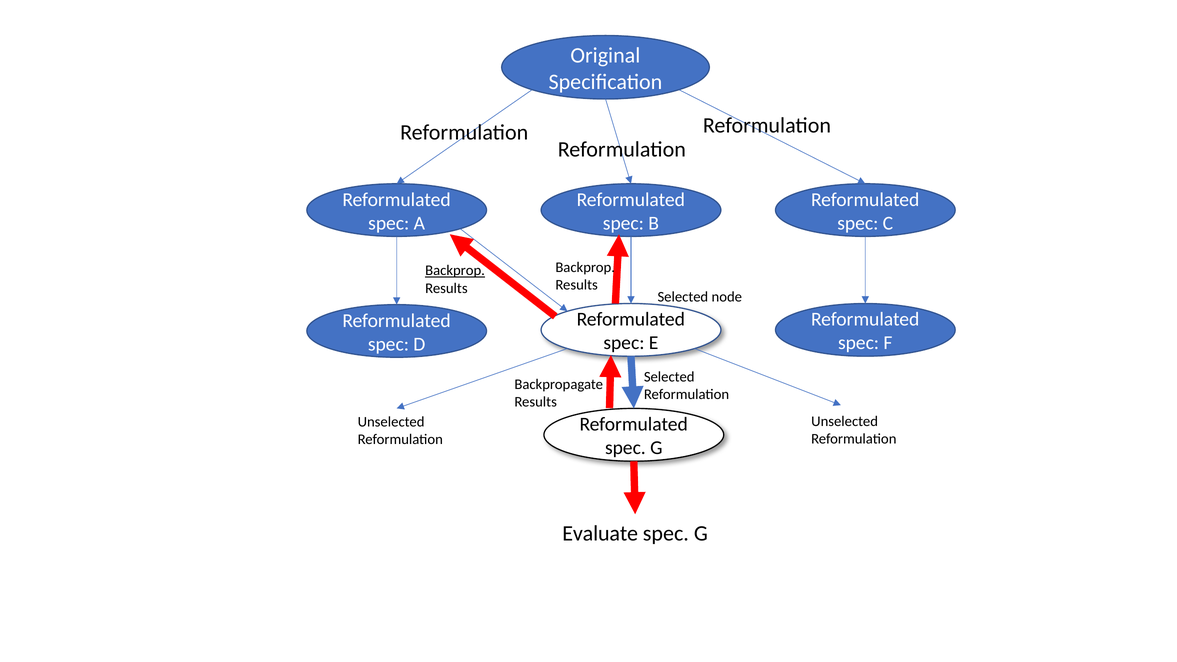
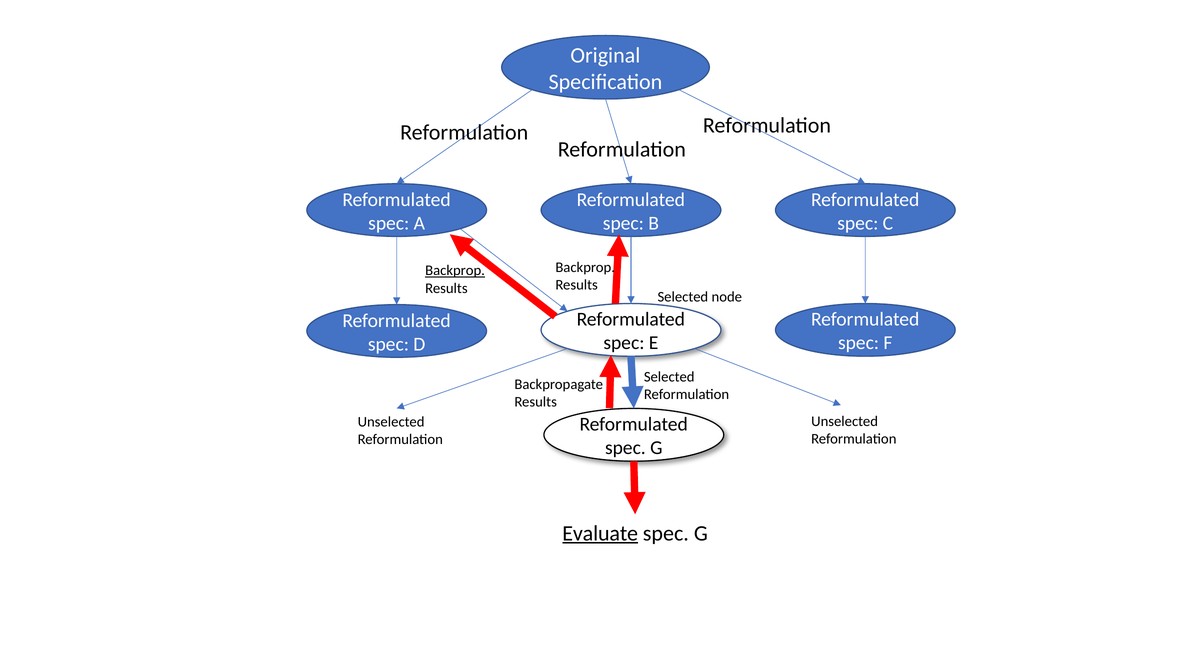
Evaluate underline: none -> present
